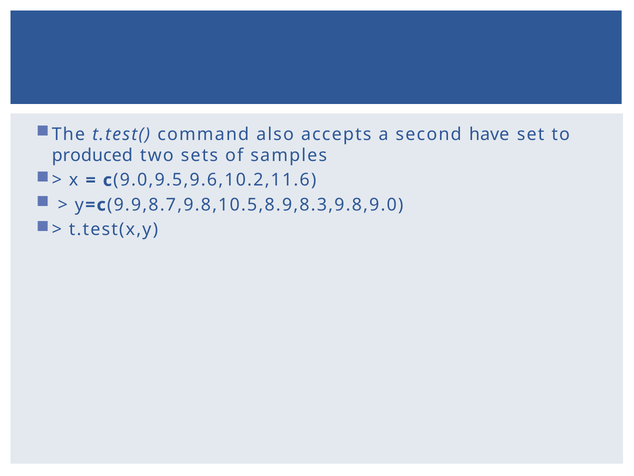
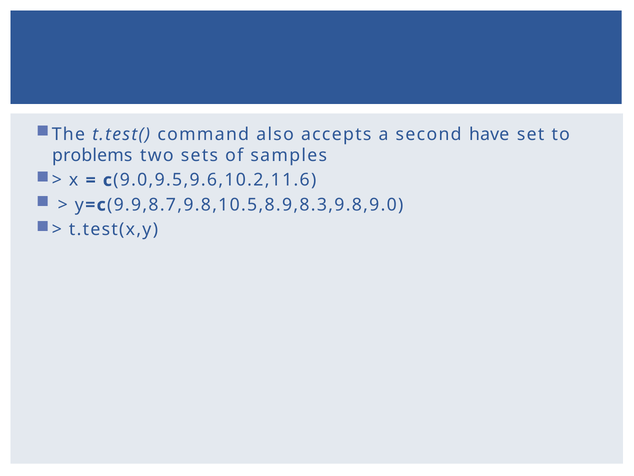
produced: produced -> problems
